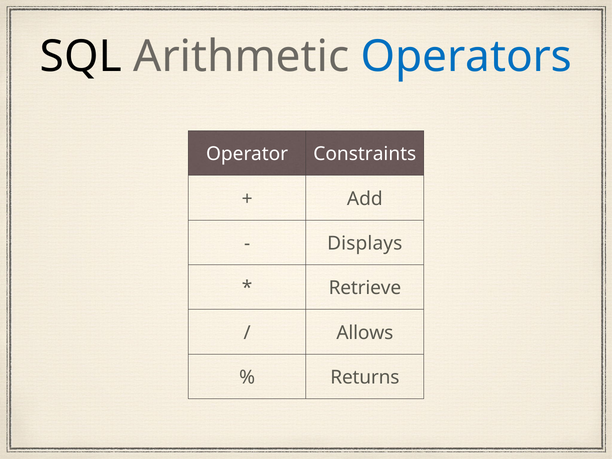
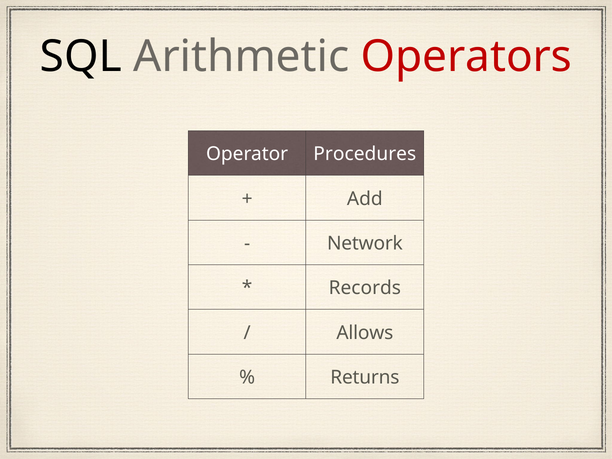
Operators colour: blue -> red
Constraints: Constraints -> Procedures
Displays: Displays -> Network
Retrieve: Retrieve -> Records
